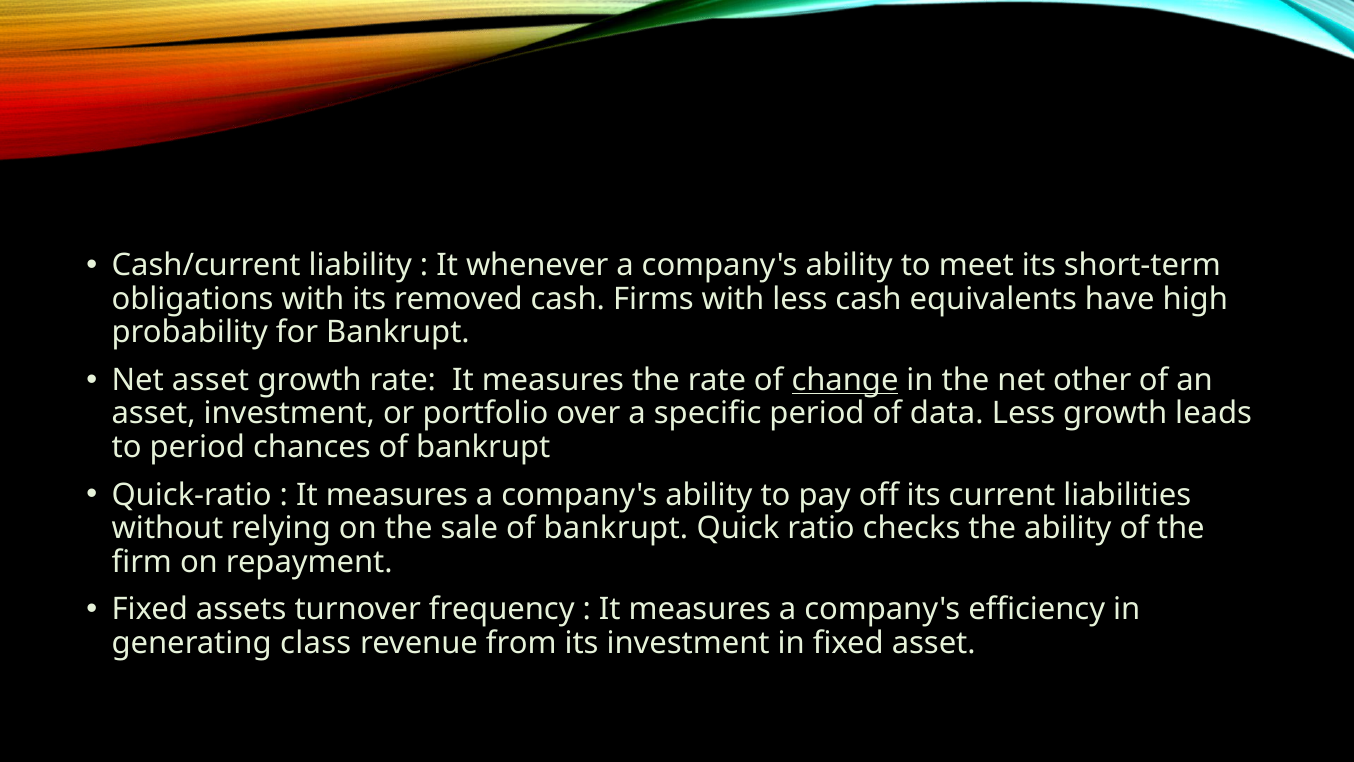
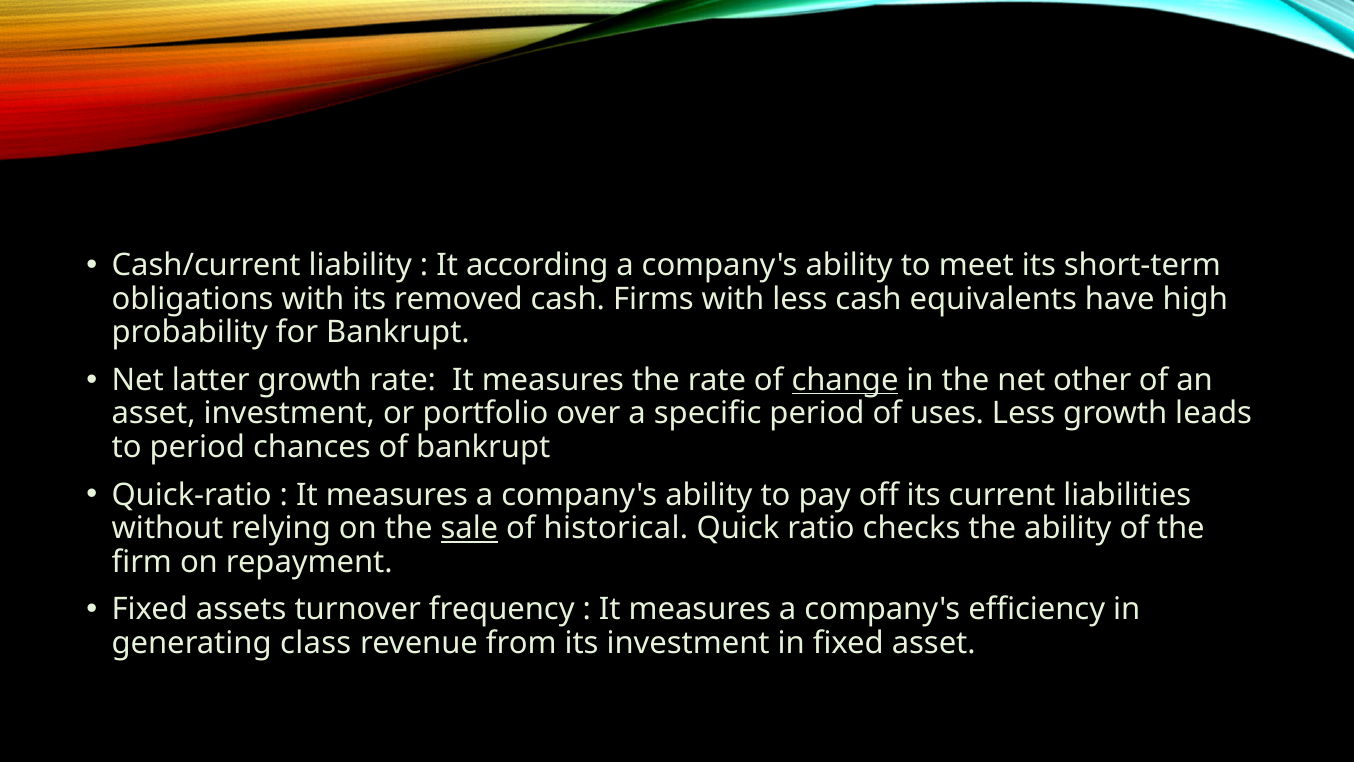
whenever: whenever -> according
Net asset: asset -> latter
data: data -> uses
sale underline: none -> present
bankrupt at (616, 528): bankrupt -> historical
